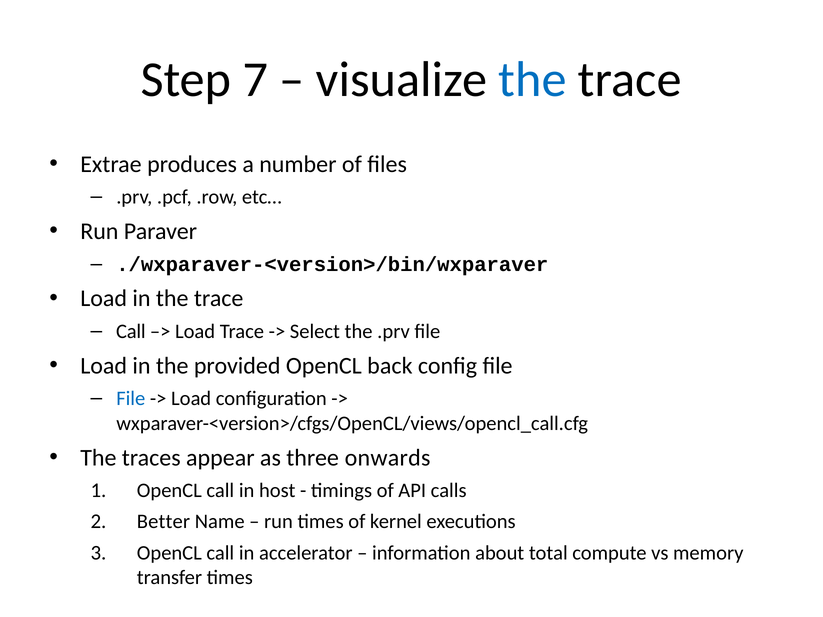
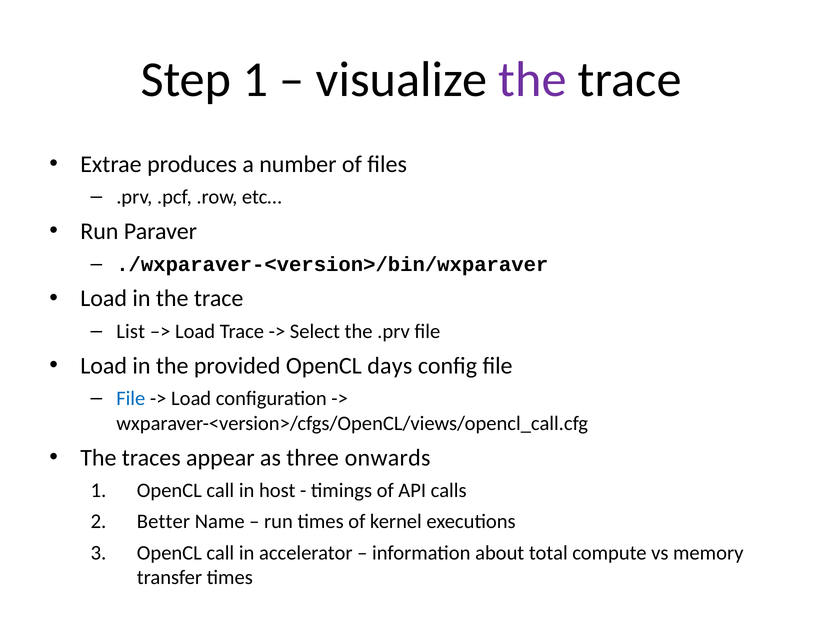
Step 7: 7 -> 1
the at (532, 80) colour: blue -> purple
Call at (131, 332): Call -> List
back: back -> days
